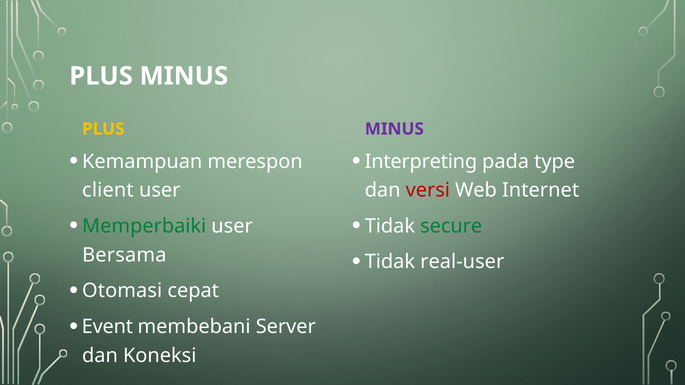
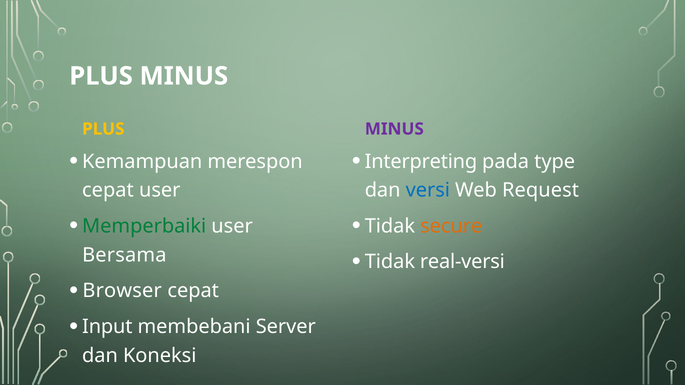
versi colour: red -> blue
Internet: Internet -> Request
client at (108, 191): client -> cepat
secure colour: green -> orange
real-user: real-user -> real-versi
Otomasi: Otomasi -> Browser
Event: Event -> Input
